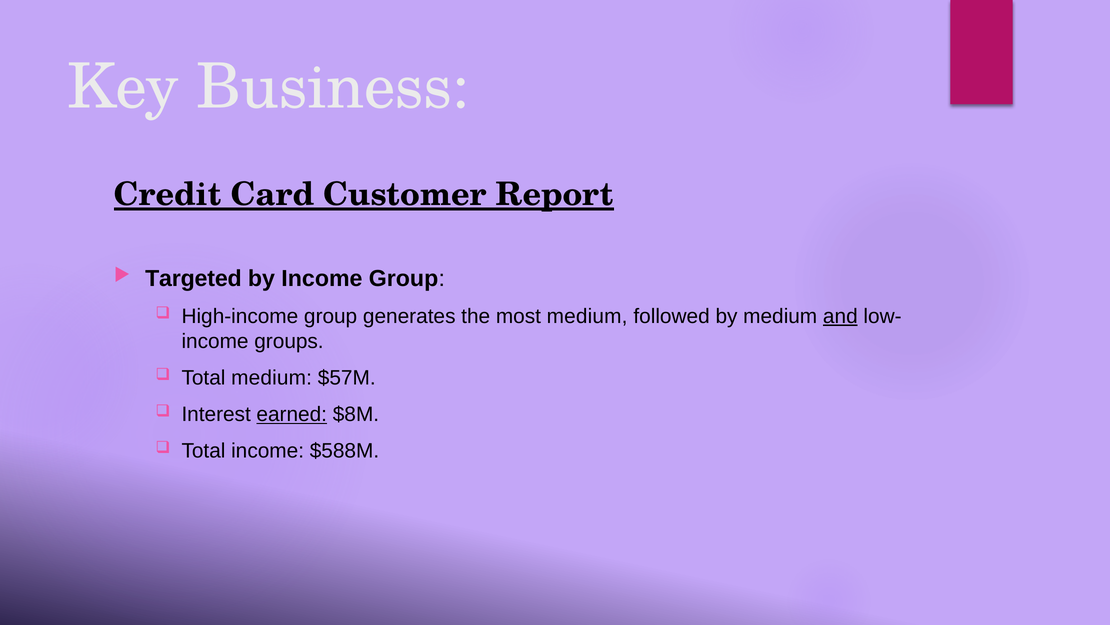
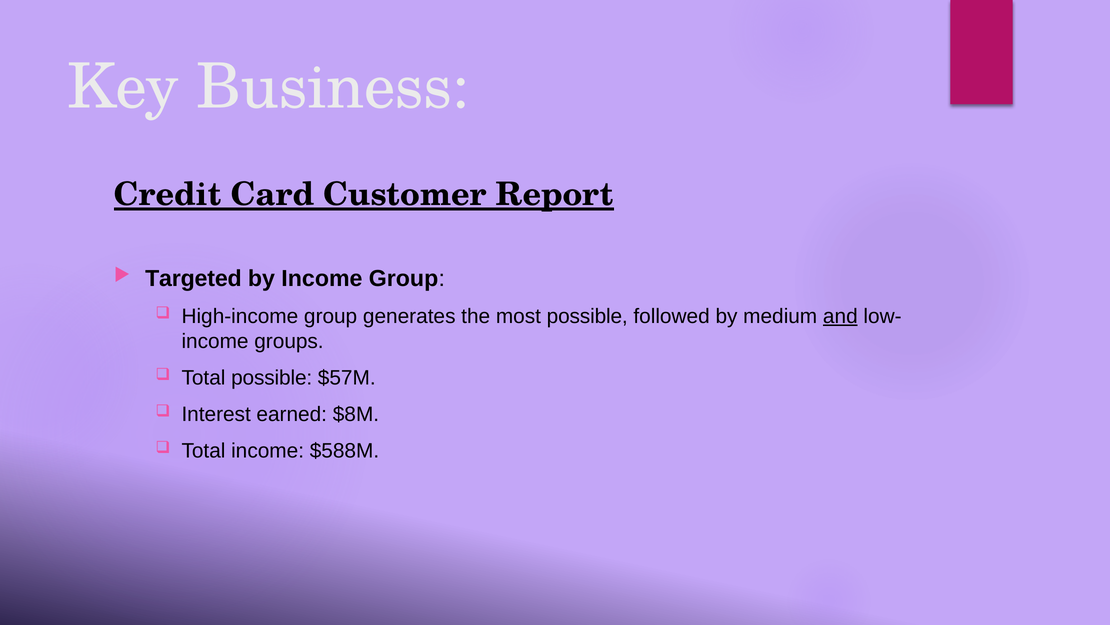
most medium: medium -> possible
Total medium: medium -> possible
earned underline: present -> none
